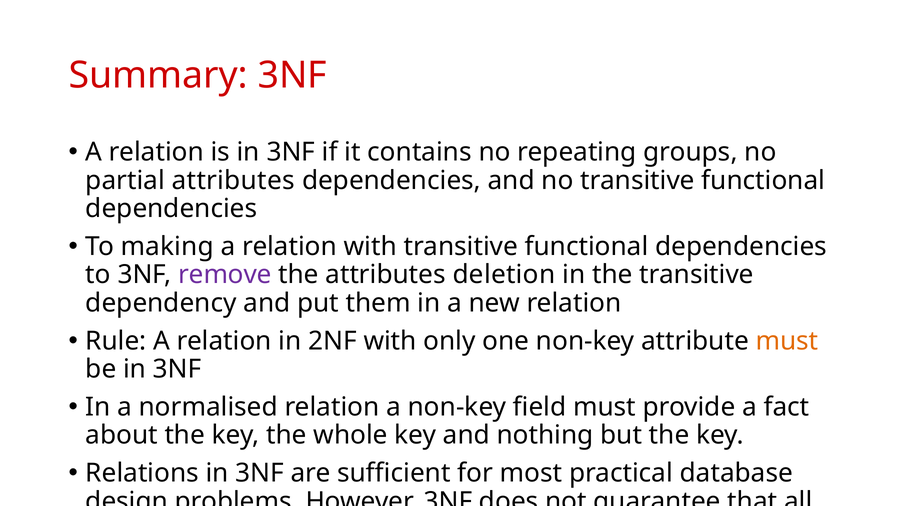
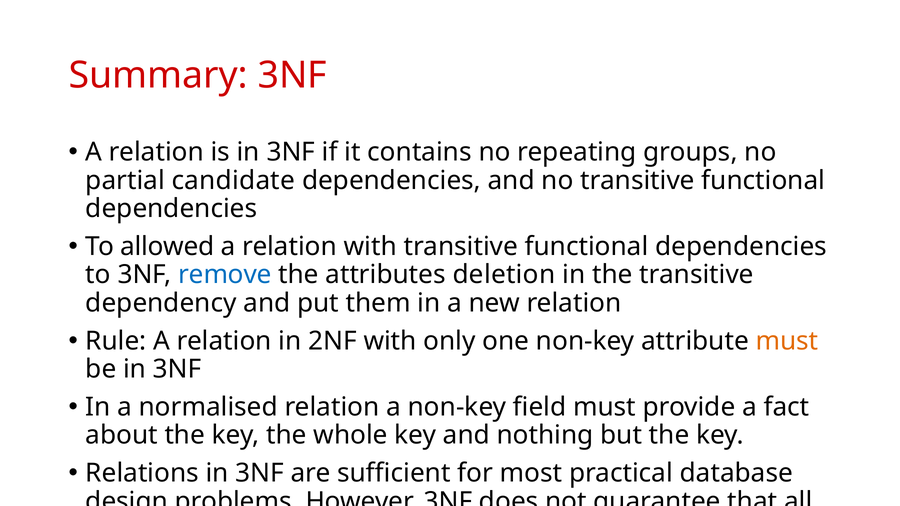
partial attributes: attributes -> candidate
making: making -> allowed
remove colour: purple -> blue
